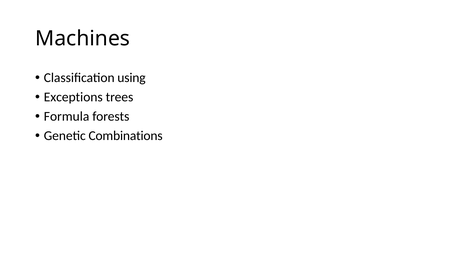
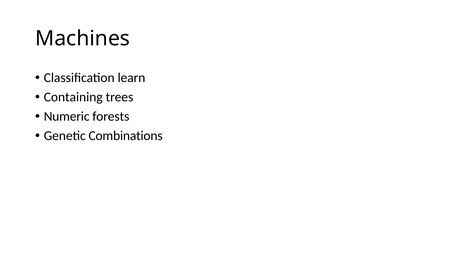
using: using -> learn
Exceptions: Exceptions -> Containing
Formula: Formula -> Numeric
